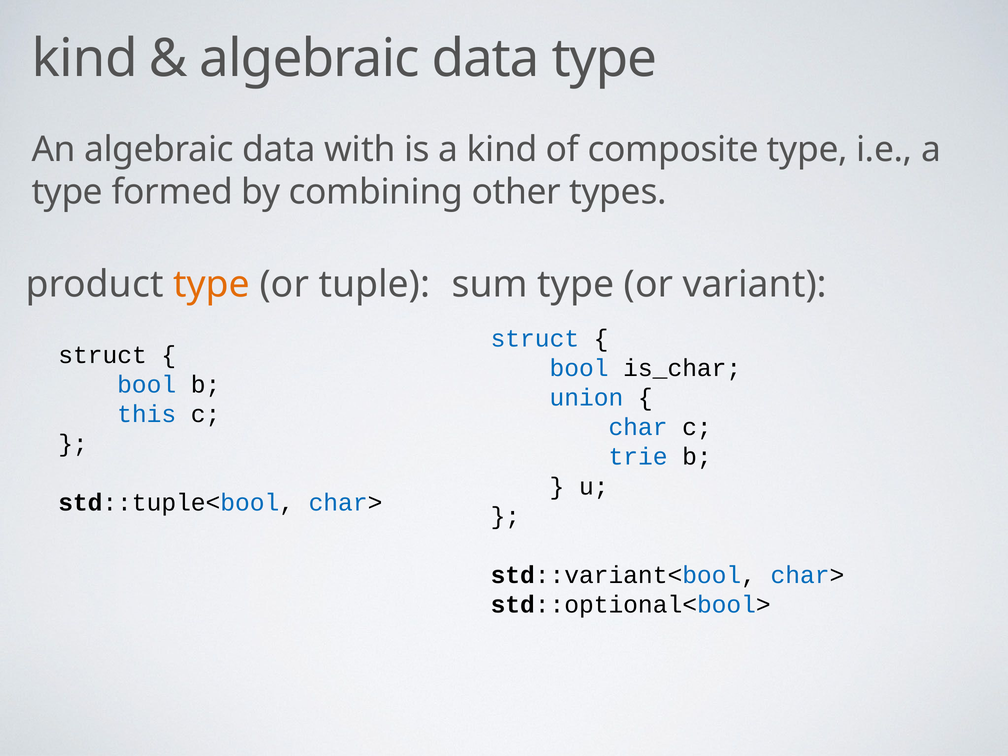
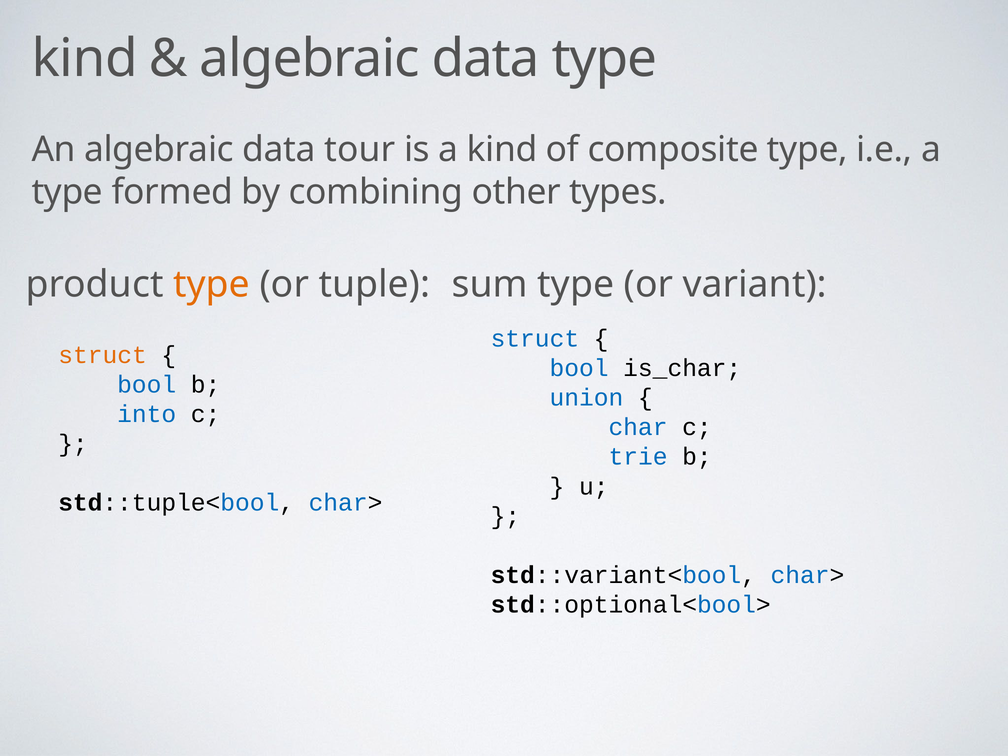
with: with -> tour
struct at (103, 355) colour: black -> orange
this: this -> into
